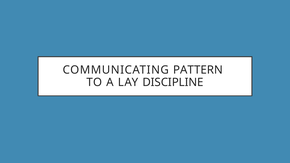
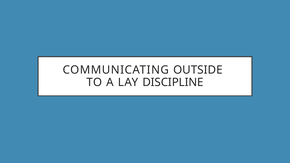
PATTERN: PATTERN -> OUTSIDE
